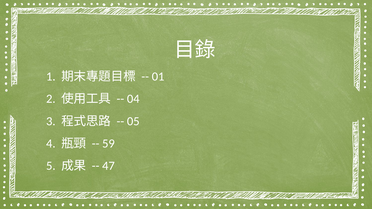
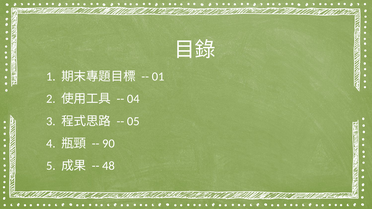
59: 59 -> 90
47: 47 -> 48
